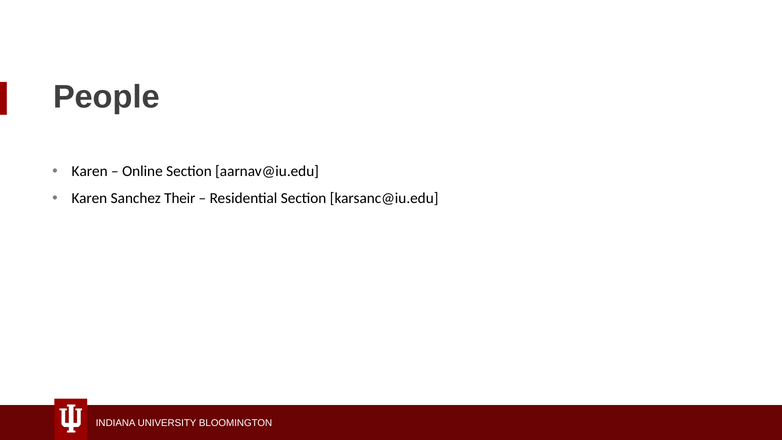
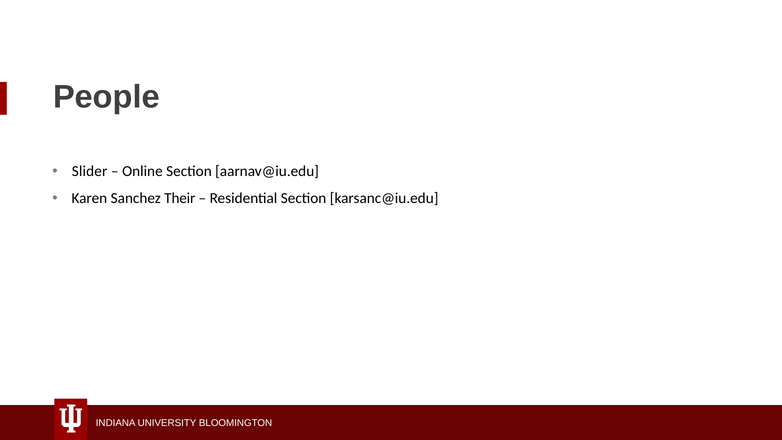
Karen at (90, 171): Karen -> Slider
